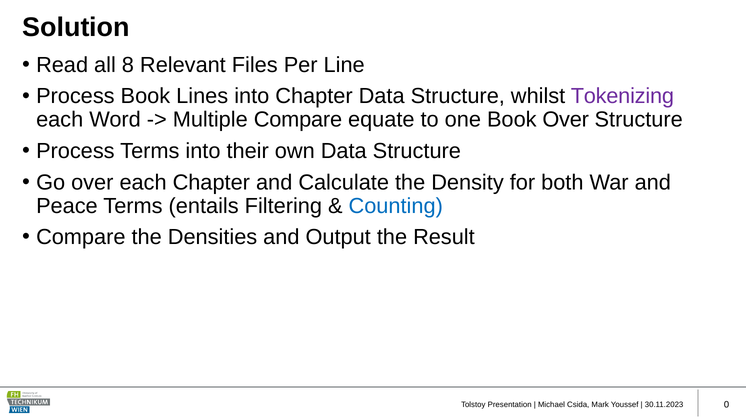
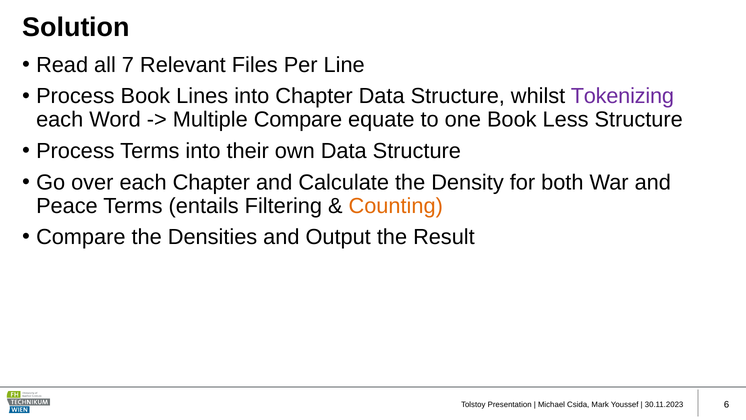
8: 8 -> 7
Book Over: Over -> Less
Counting colour: blue -> orange
0: 0 -> 6
